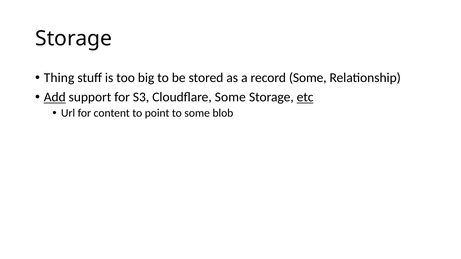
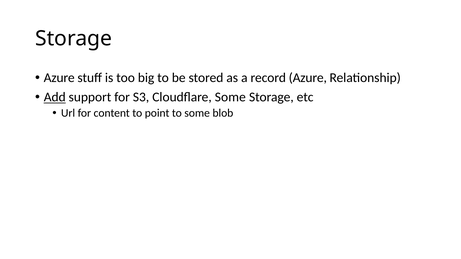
Thing at (59, 78): Thing -> Azure
record Some: Some -> Azure
etc underline: present -> none
